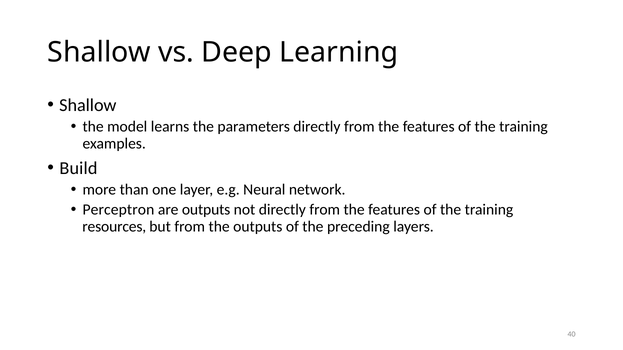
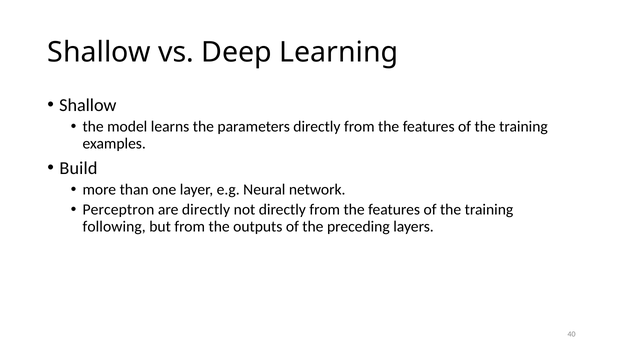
are outputs: outputs -> directly
resources: resources -> following
